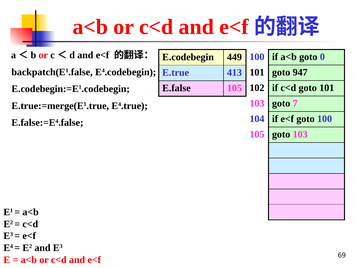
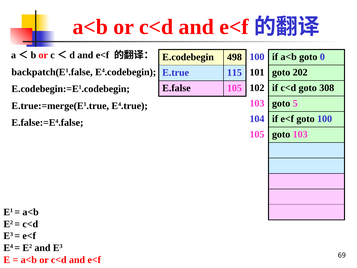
449: 449 -> 498
947: 947 -> 202
413: 413 -> 115
goto 101: 101 -> 308
7: 7 -> 5
